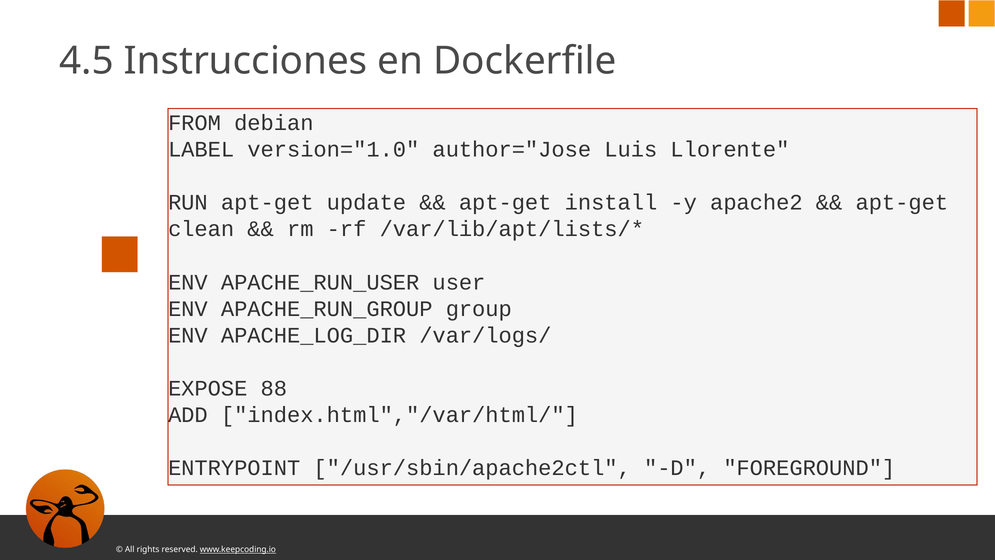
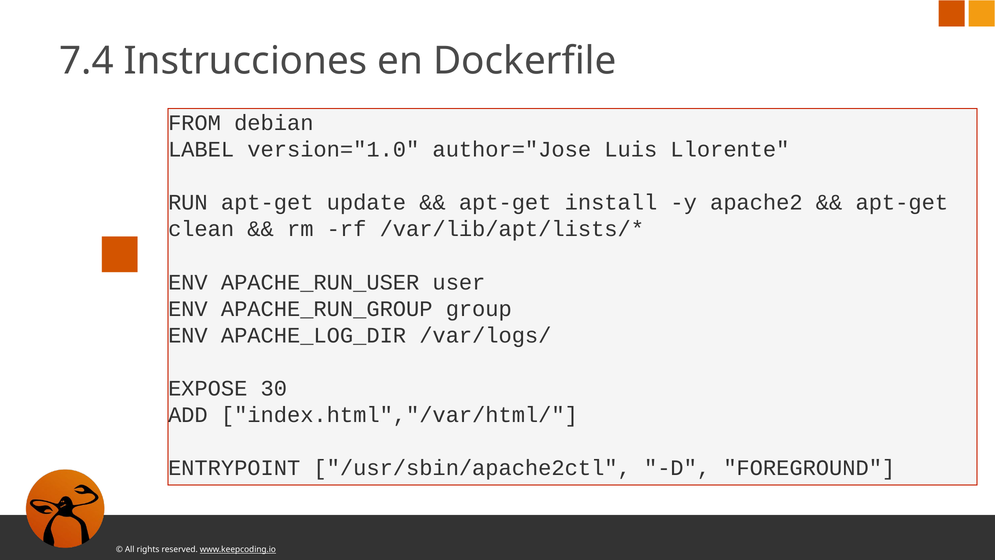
4.5: 4.5 -> 7.4
88: 88 -> 30
